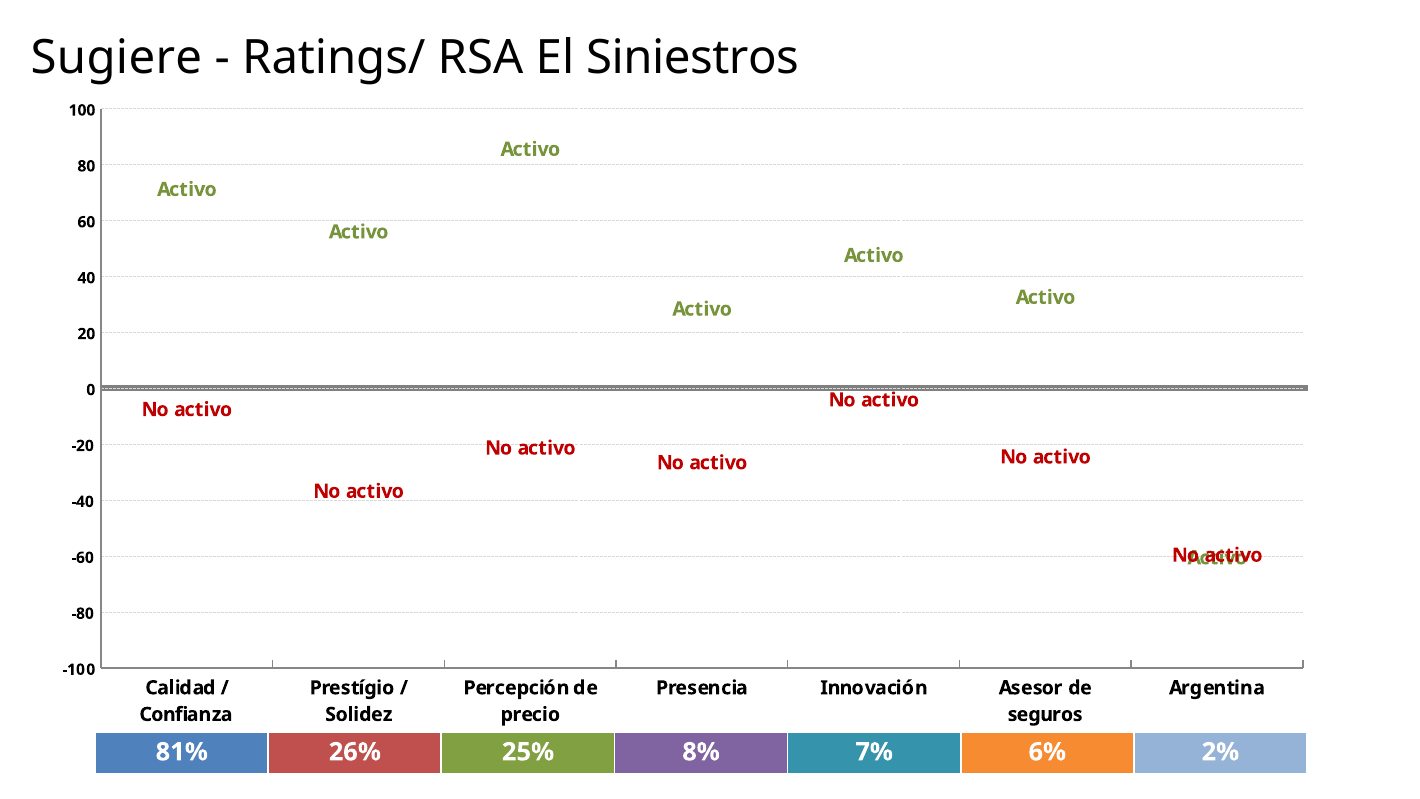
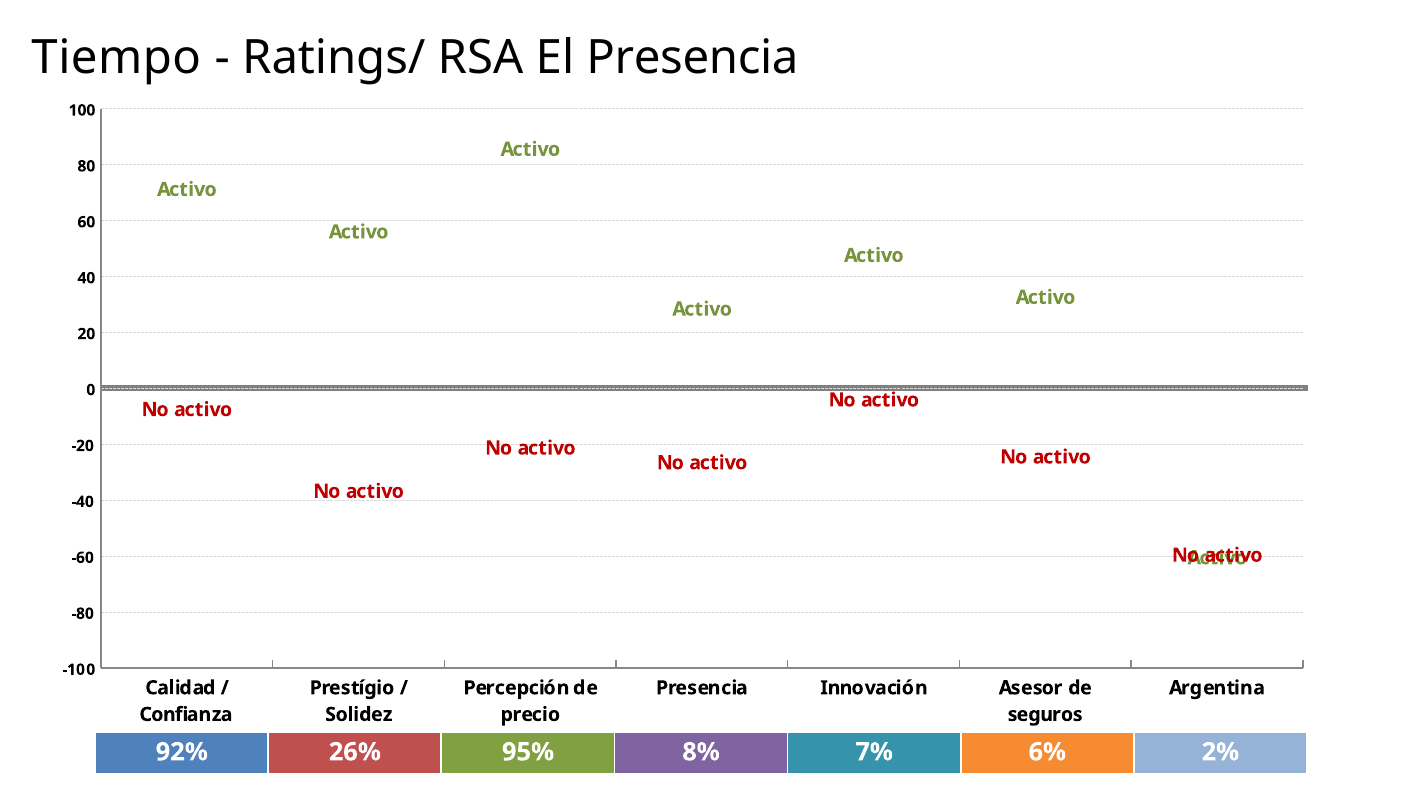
Sugiere: Sugiere -> Tiempo
El Siniestros: Siniestros -> Presencia
81%: 81% -> 92%
25%: 25% -> 95%
